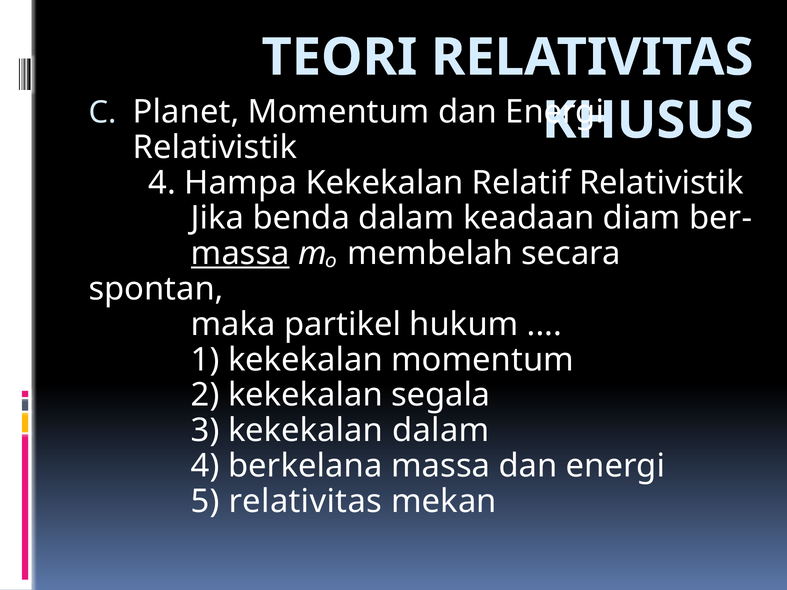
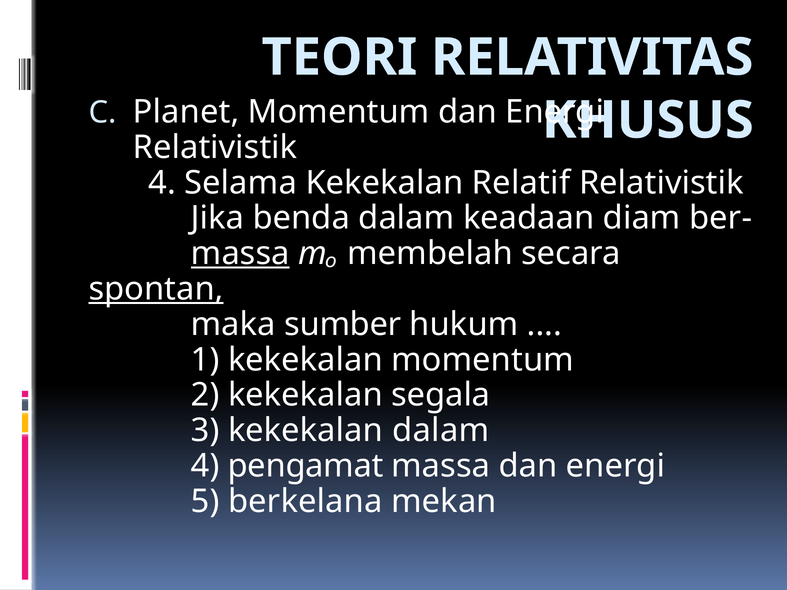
Hampa: Hampa -> Selama
spontan underline: none -> present
partikel: partikel -> sumber
berkelana: berkelana -> pengamat
5 relativitas: relativitas -> berkelana
